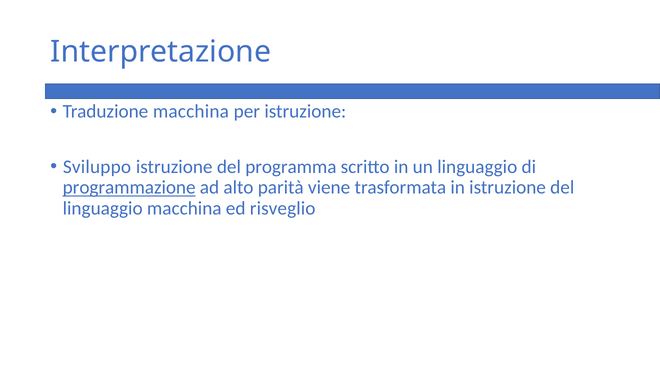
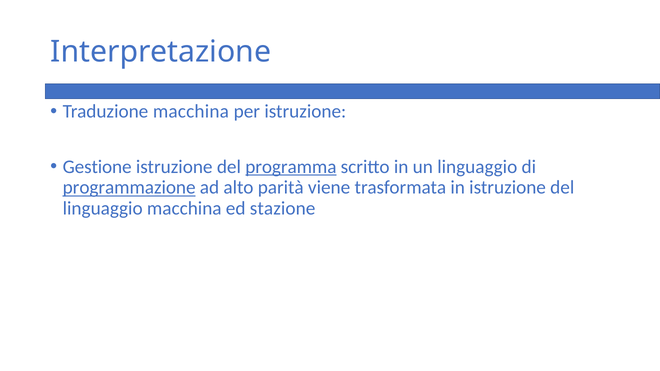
Sviluppo: Sviluppo -> Gestione
programma underline: none -> present
risveglio: risveglio -> stazione
